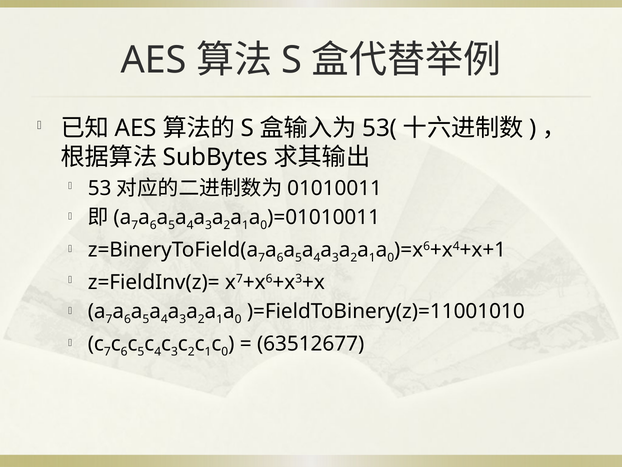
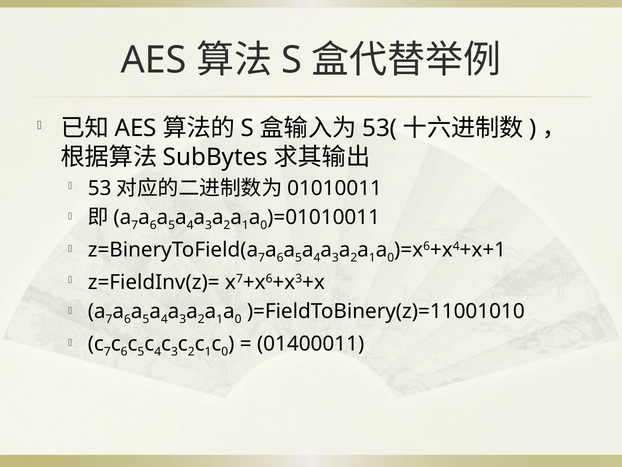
63512677: 63512677 -> 01400011
